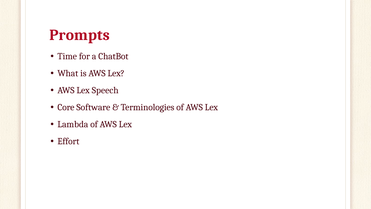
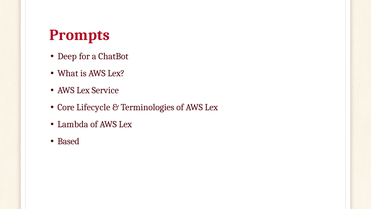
Time: Time -> Deep
Speech: Speech -> Service
Software: Software -> Lifecycle
Effort: Effort -> Based
